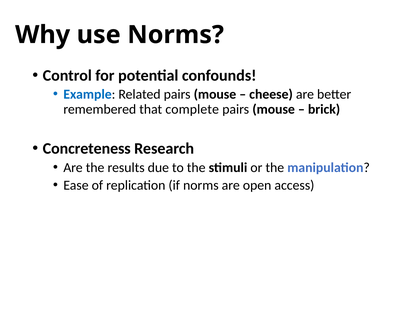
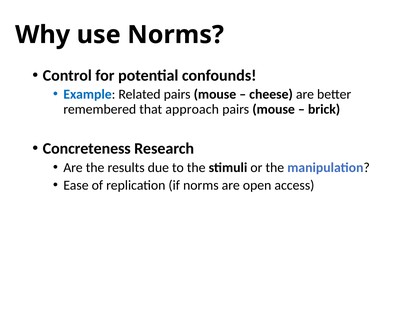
complete: complete -> approach
